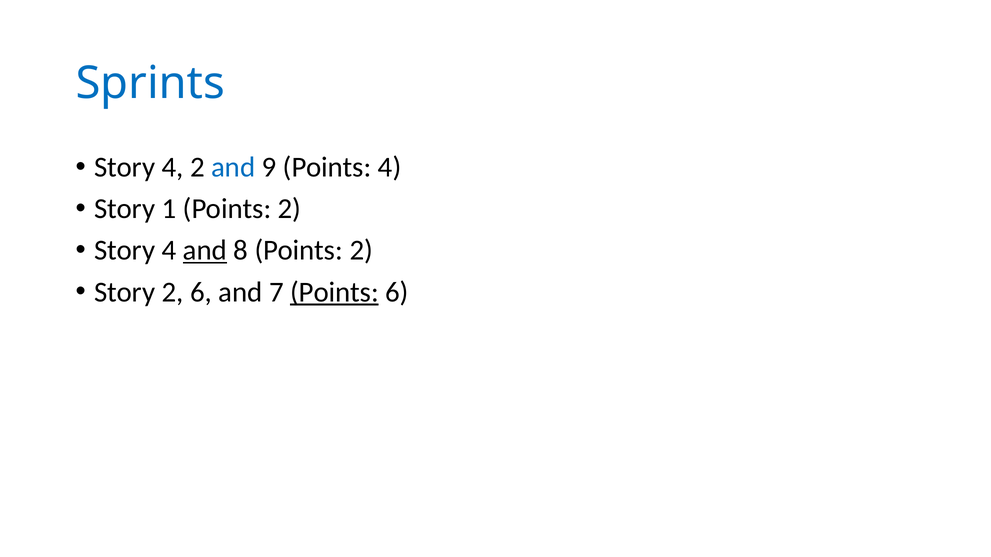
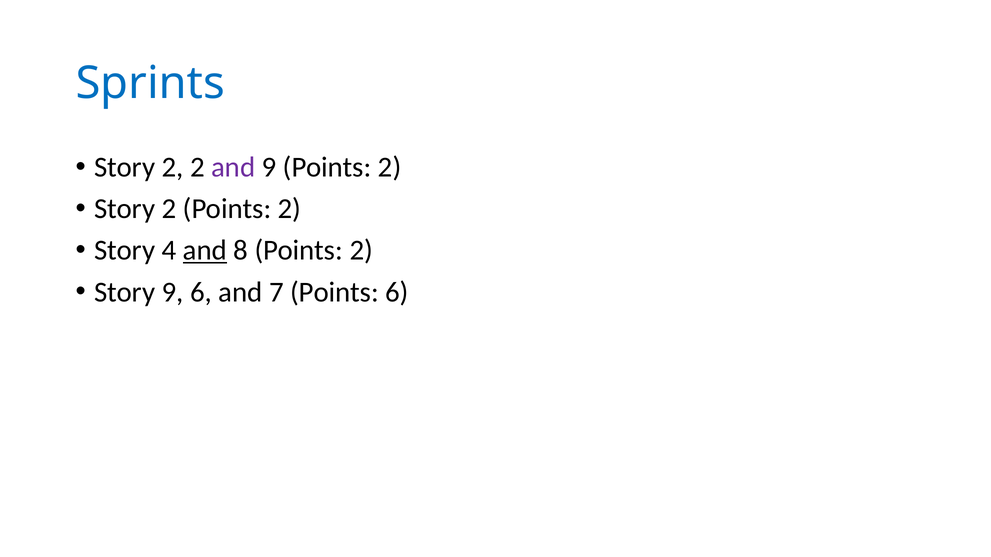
4 at (173, 168): 4 -> 2
and at (233, 168) colour: blue -> purple
9 Points 4: 4 -> 2
1 at (169, 209): 1 -> 2
Story 2: 2 -> 9
Points at (334, 292) underline: present -> none
